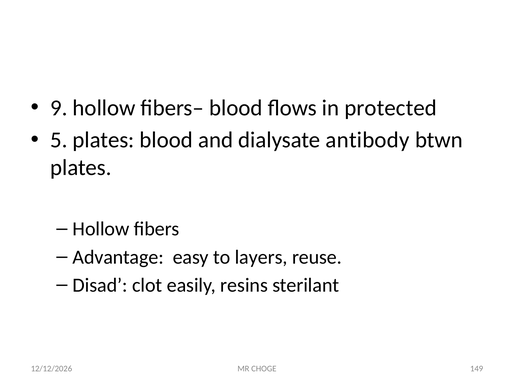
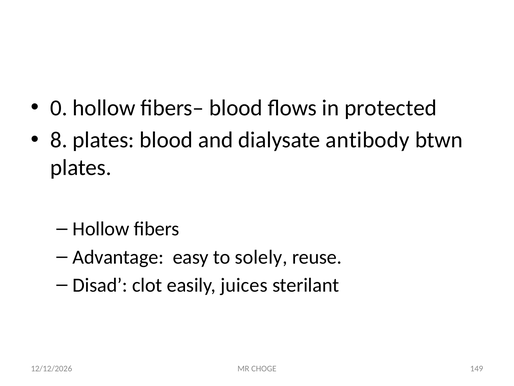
9: 9 -> 0
5: 5 -> 8
layers: layers -> solely
resins: resins -> juices
